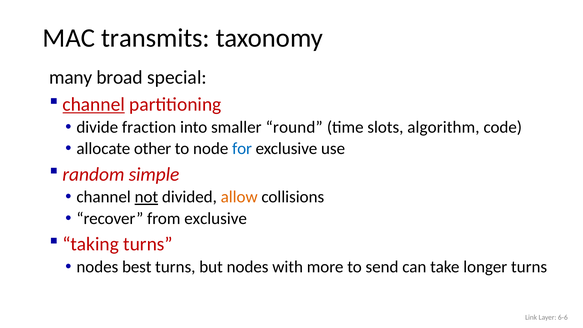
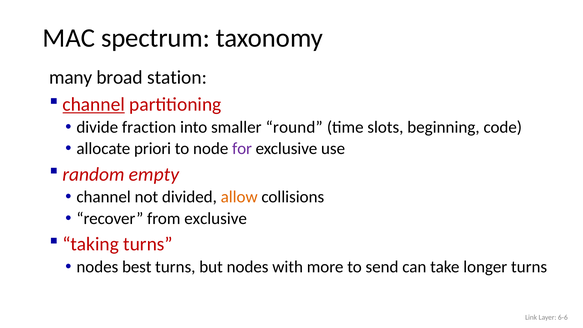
transmits: transmits -> spectrum
special: special -> station
algorithm: algorithm -> beginning
other: other -> priori
for colour: blue -> purple
simple: simple -> empty
not underline: present -> none
